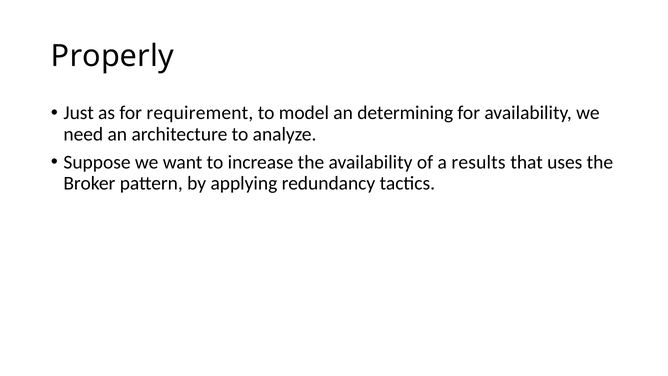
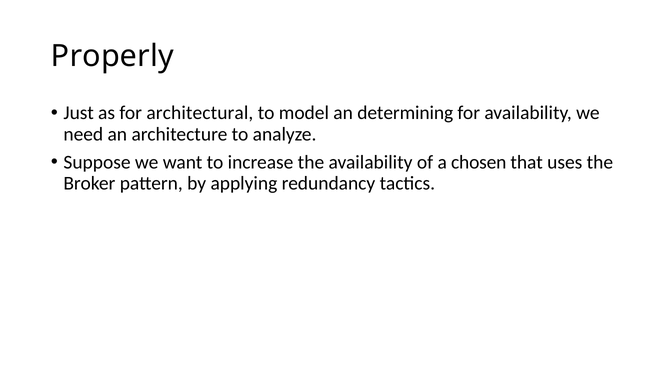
requirement: requirement -> architectural
results: results -> chosen
